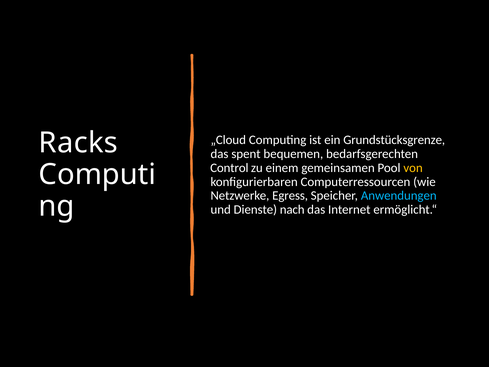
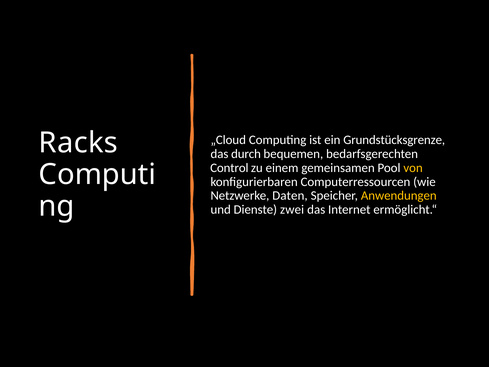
spent: spent -> durch
Egress: Egress -> Daten
Anwendungen colour: light blue -> yellow
nach: nach -> zwei
